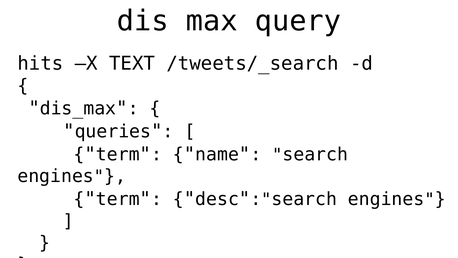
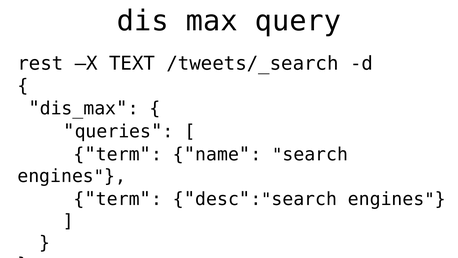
hits: hits -> rest
